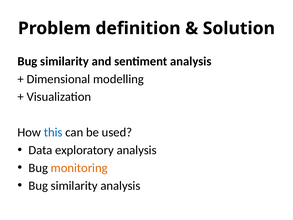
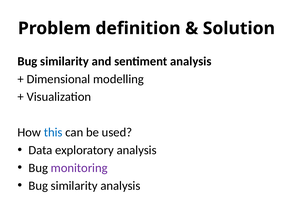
monitoring colour: orange -> purple
